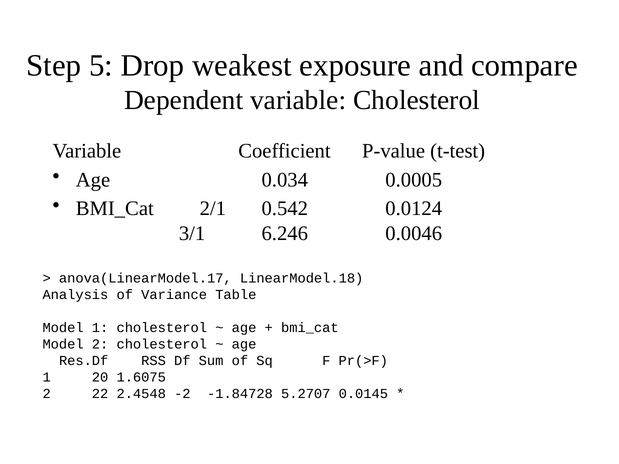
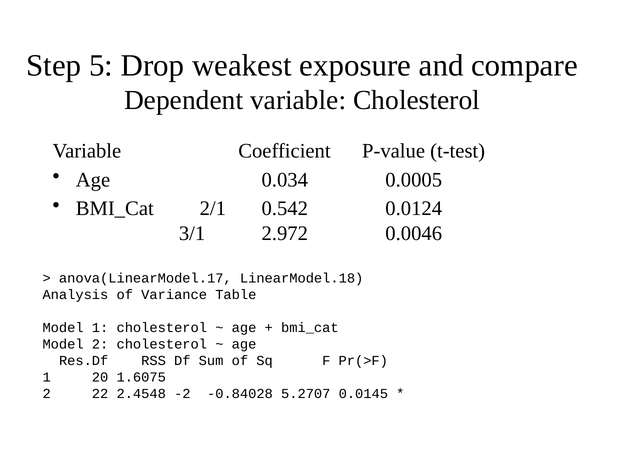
6.246: 6.246 -> 2.972
-1.84728: -1.84728 -> -0.84028
